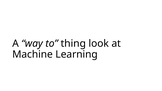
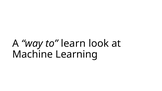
thing: thing -> learn
